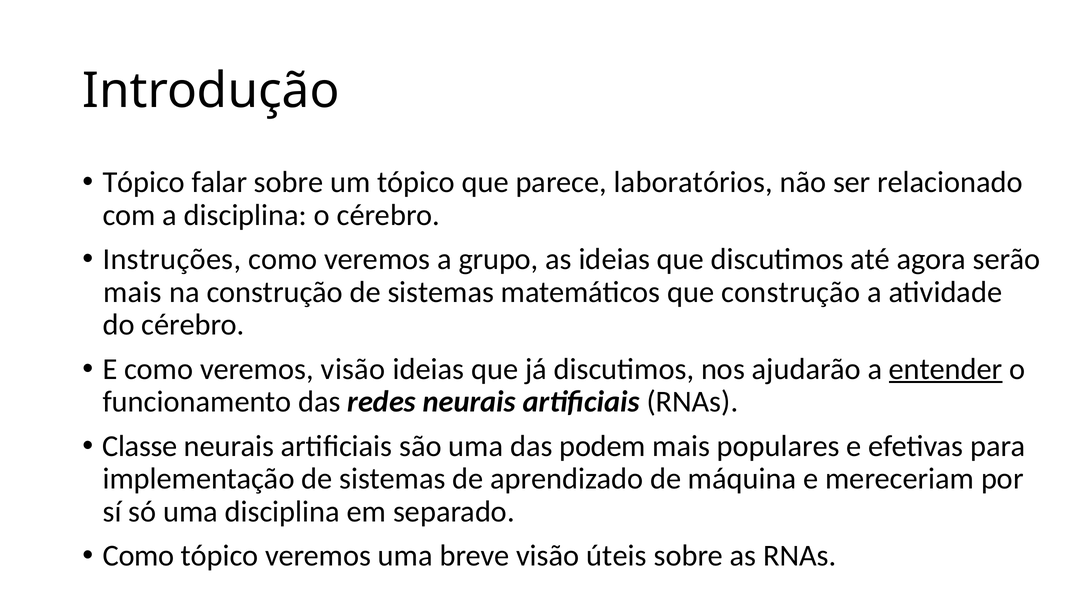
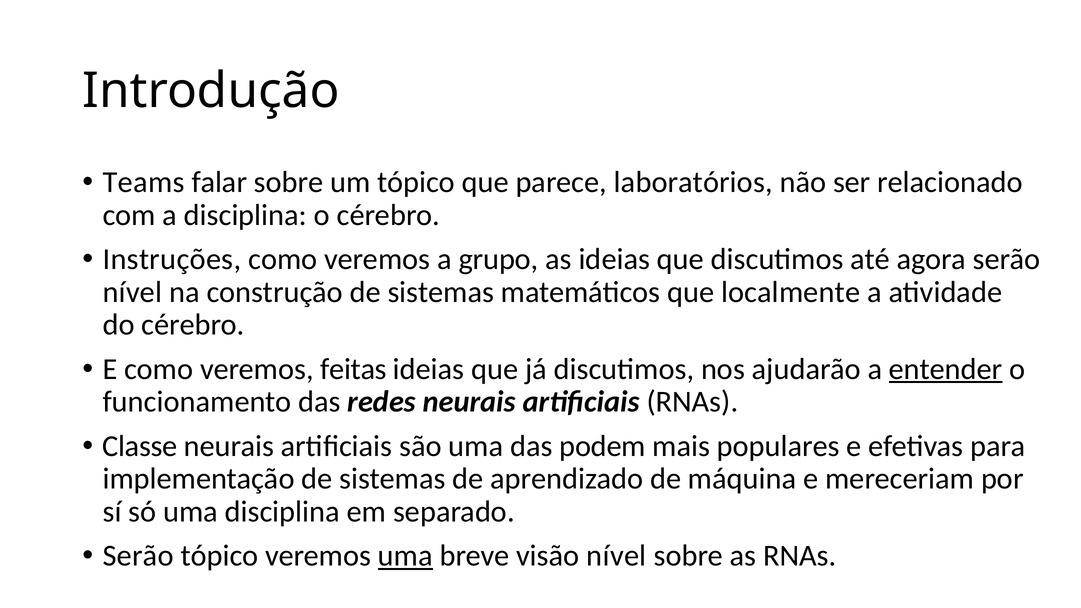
Tópico at (144, 182): Tópico -> Teams
mais at (132, 292): mais -> nível
que construção: construção -> localmente
veremos visão: visão -> feitas
Como at (138, 556): Como -> Serão
uma at (405, 556) underline: none -> present
visão úteis: úteis -> nível
